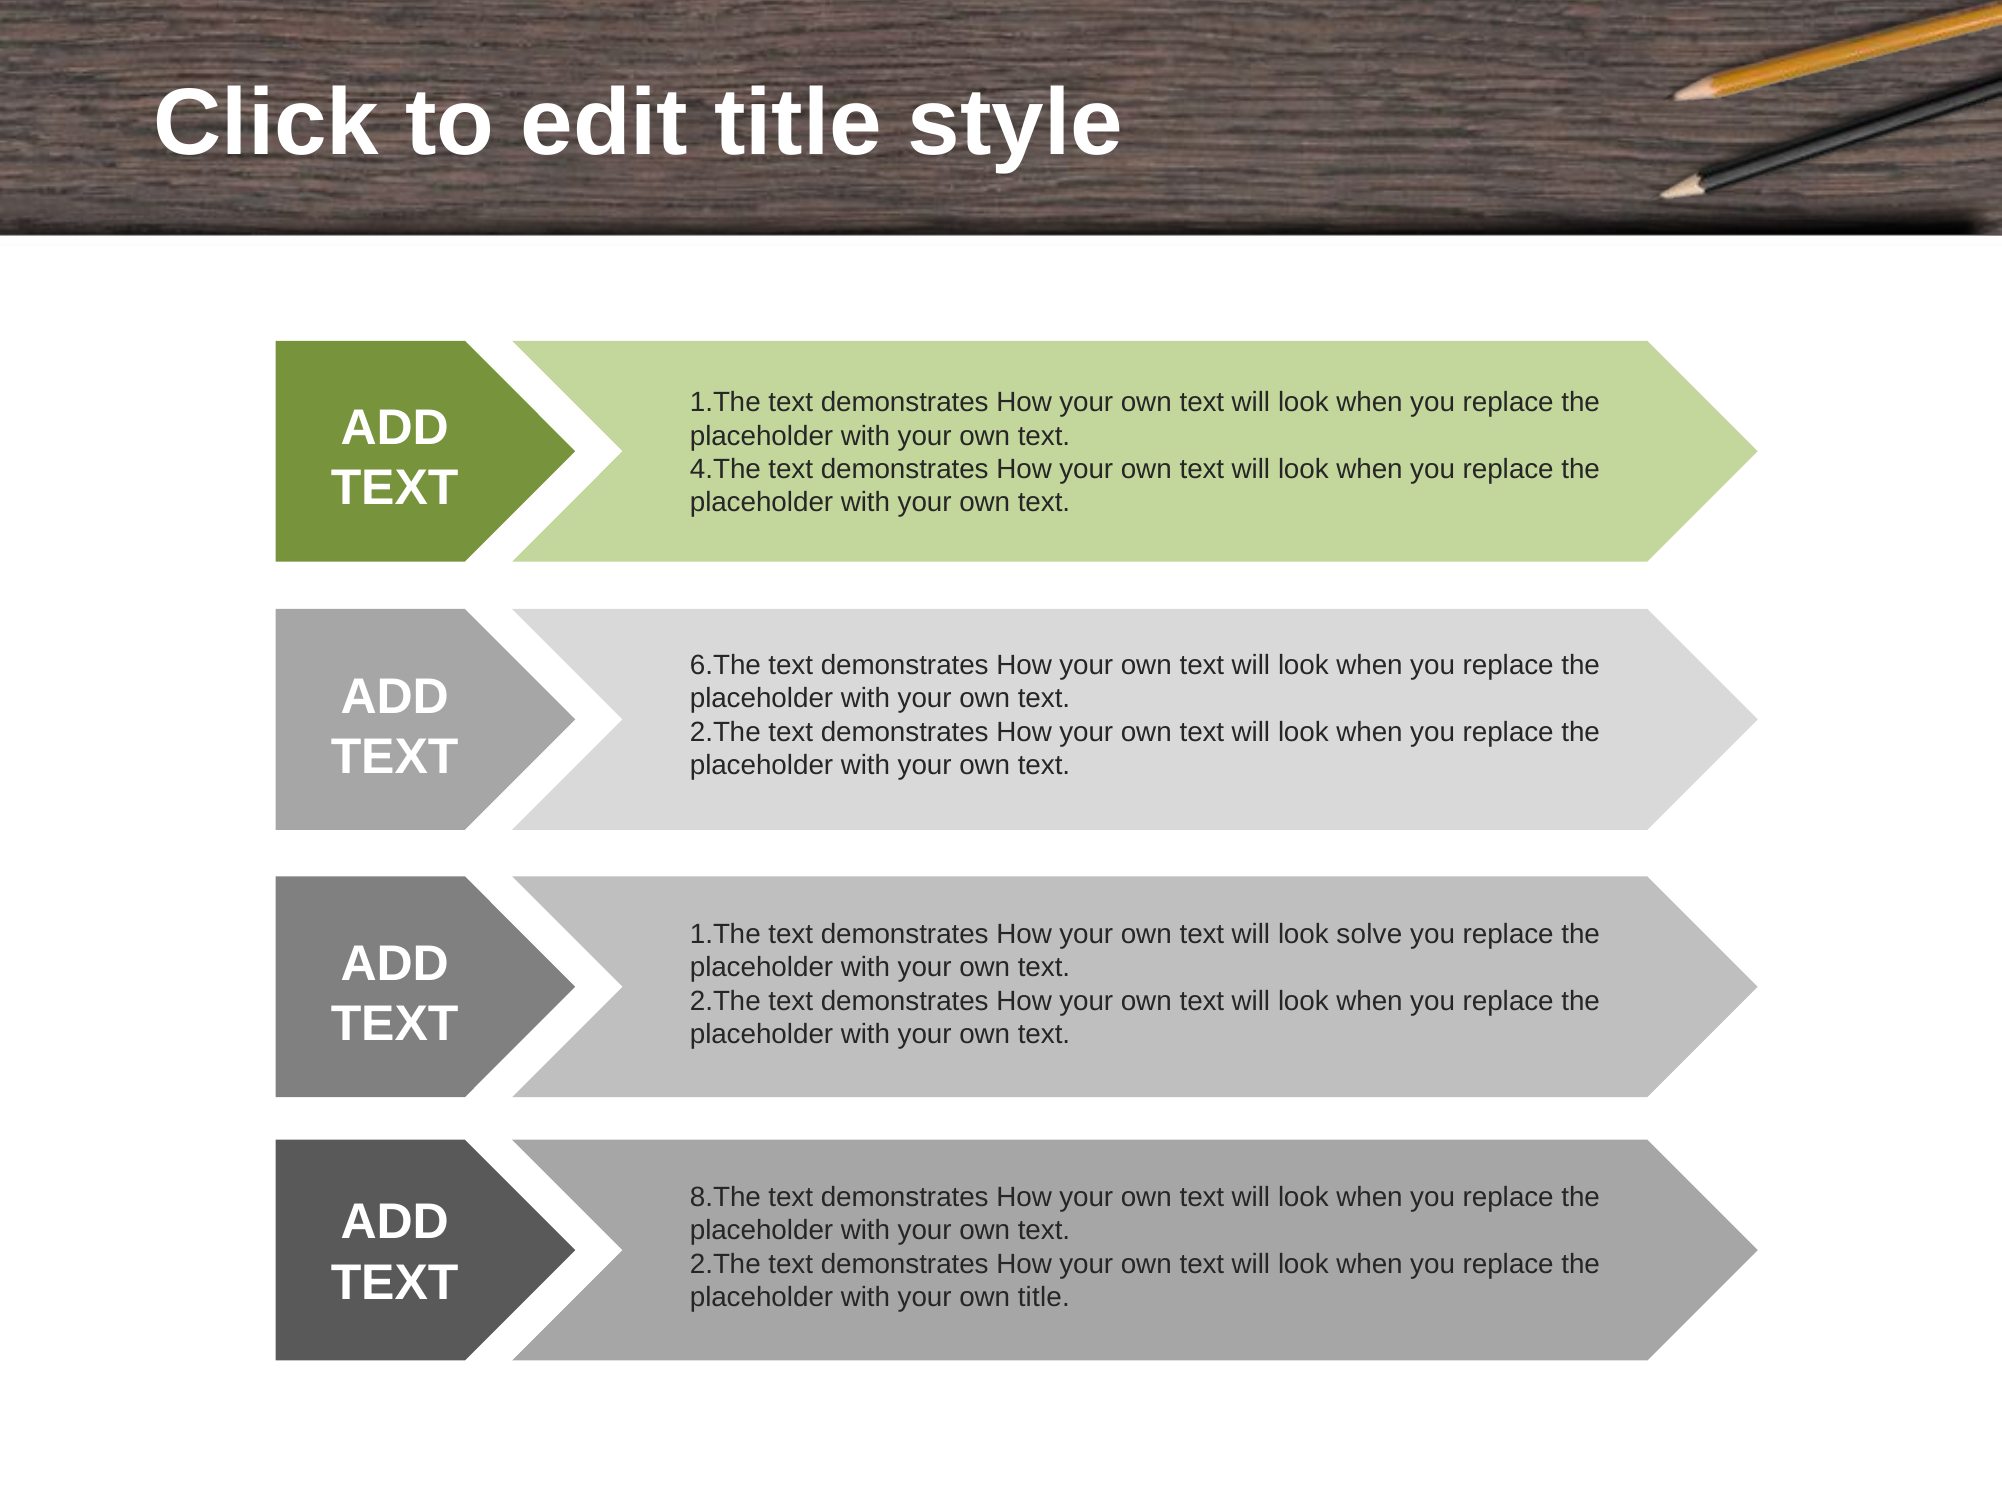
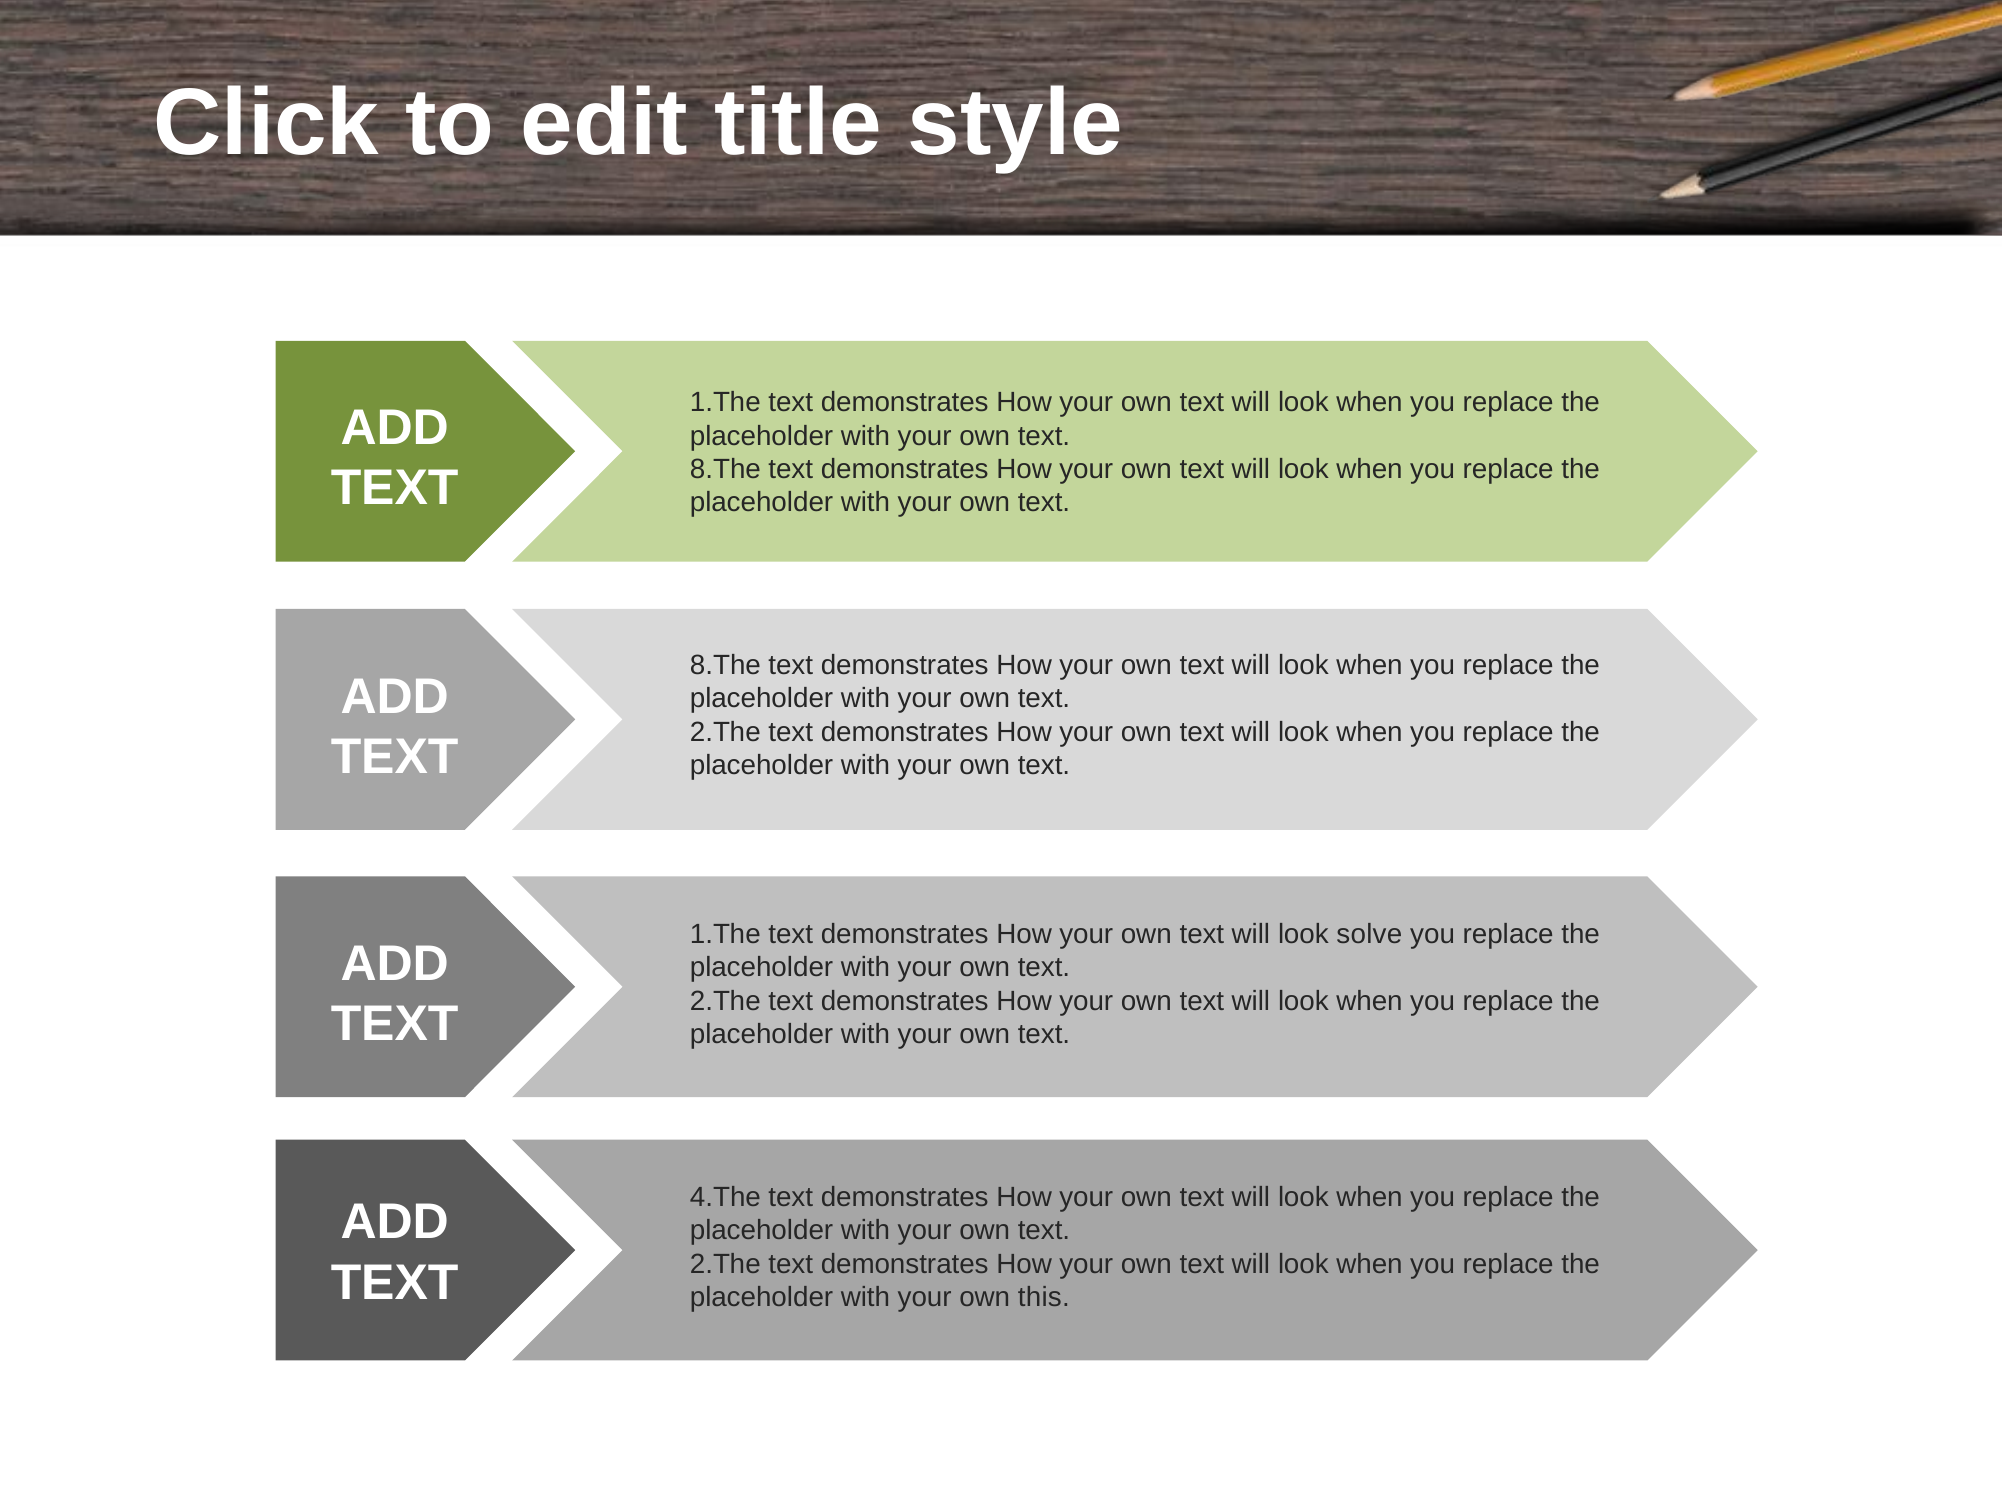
4.The at (725, 469): 4.The -> 8.The
6.The at (725, 665): 6.The -> 8.The
8.The: 8.The -> 4.The
own title: title -> this
